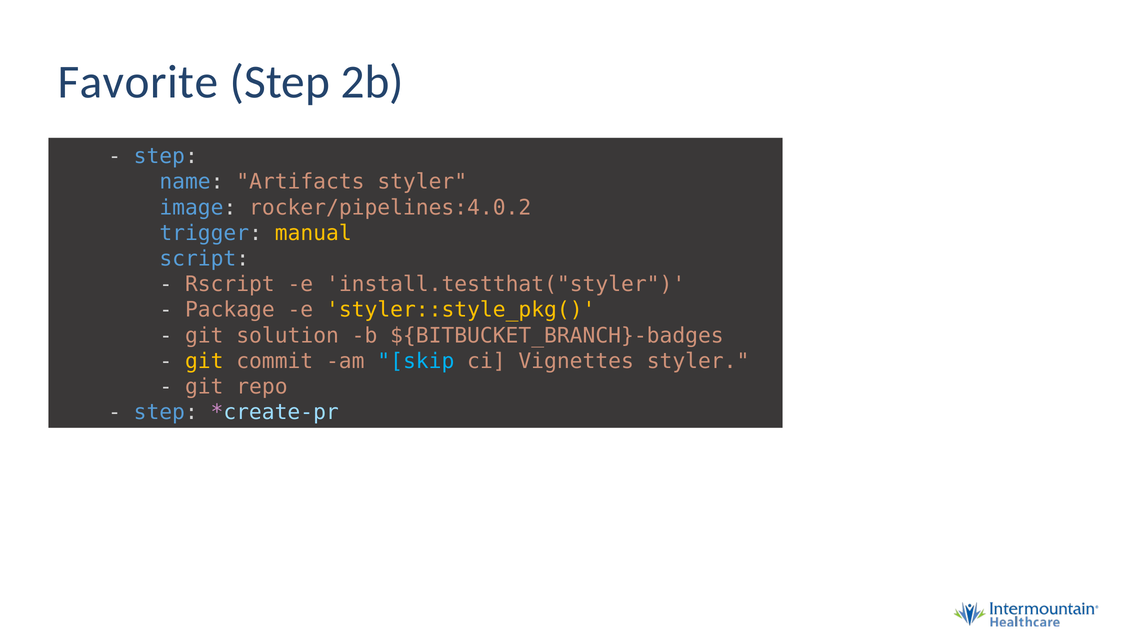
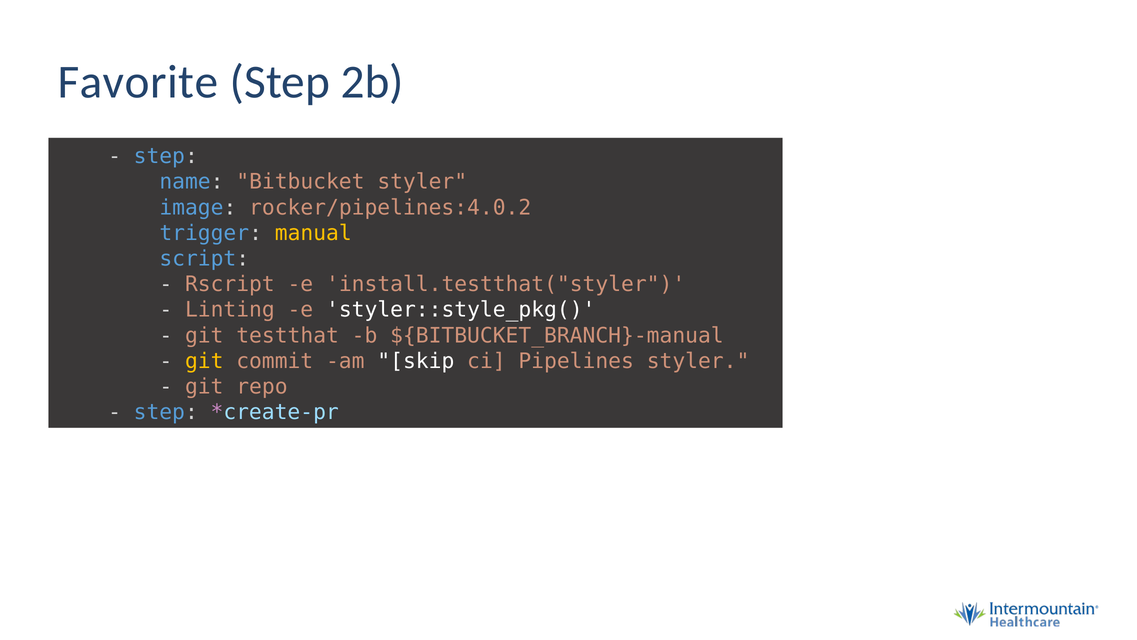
Artifacts: Artifacts -> Bitbucket
Package: Package -> Linting
styler::style_pkg( colour: yellow -> white
solution: solution -> testthat
${BITBUCKET_BRANCH}-badges: ${BITBUCKET_BRANCH}-badges -> ${BITBUCKET_BRANCH}-manual
skip colour: light blue -> white
Vignettes: Vignettes -> Pipelines
